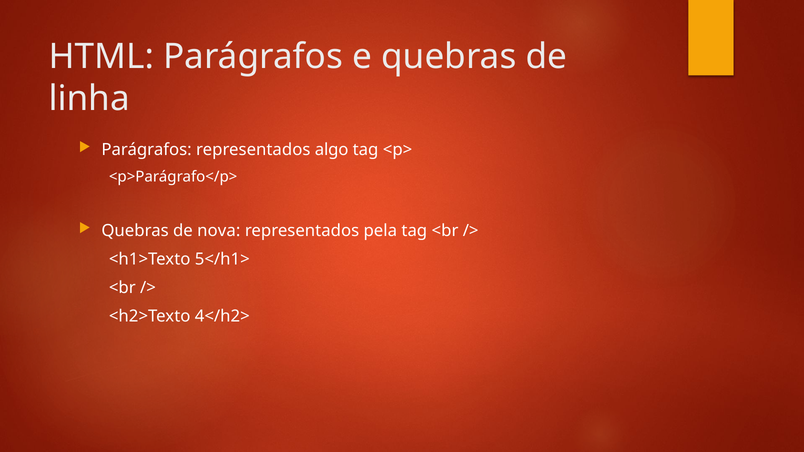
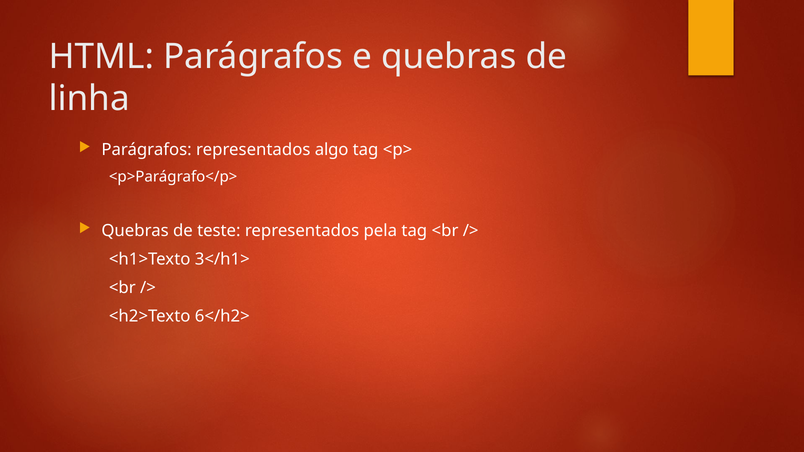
nova: nova -> teste
5</h1>: 5</h1> -> 3</h1>
4</h2>: 4</h2> -> 6</h2>
